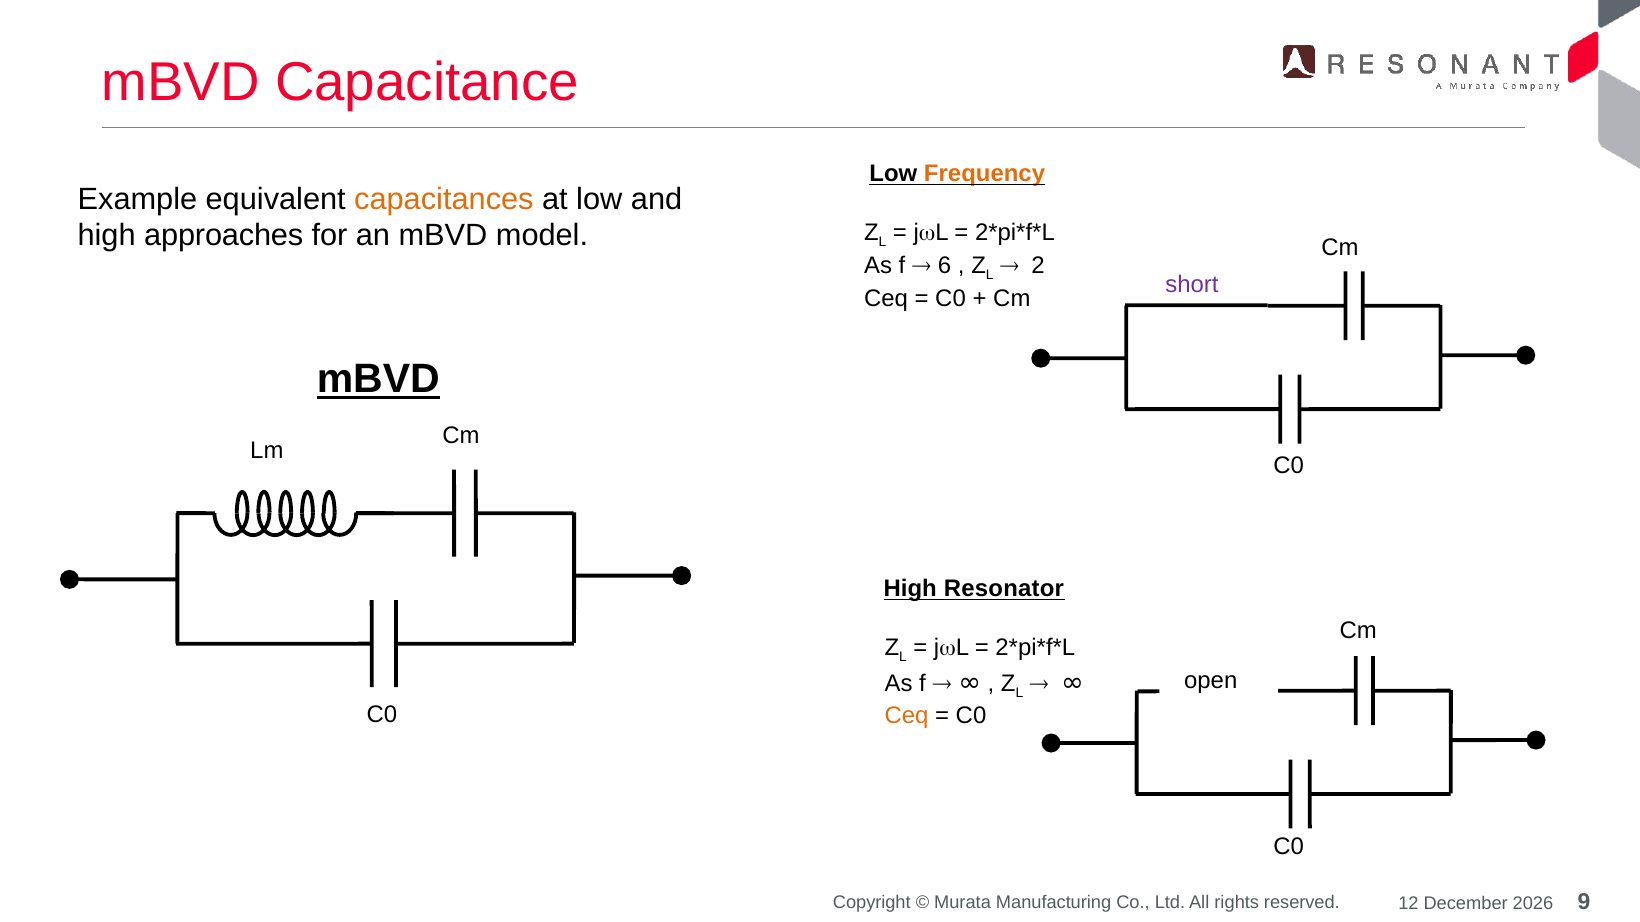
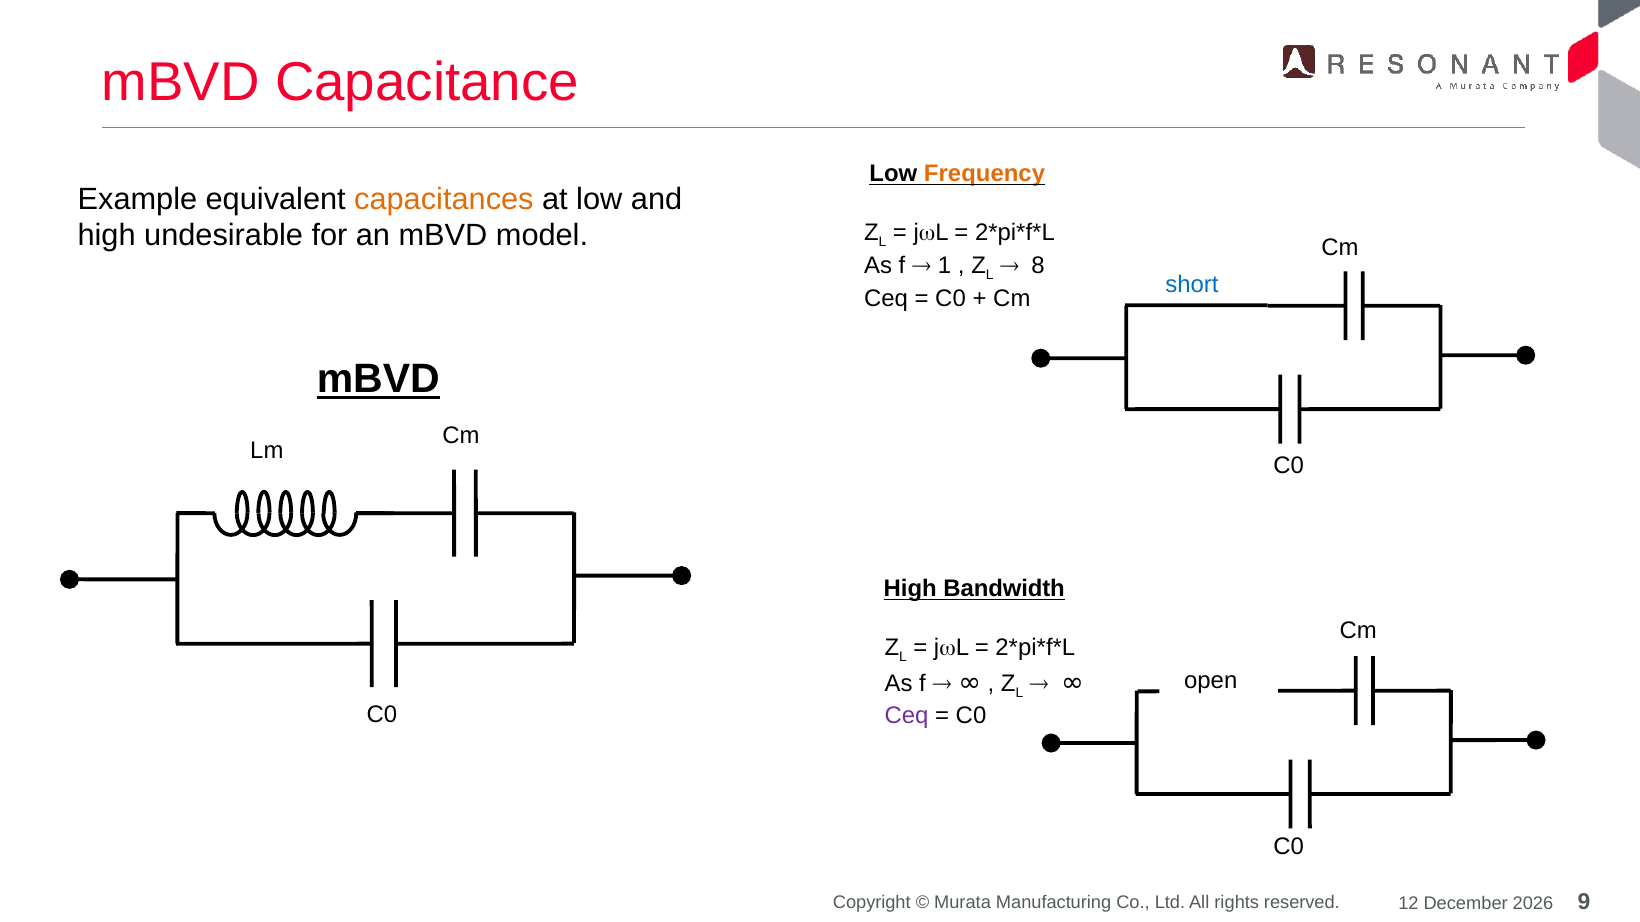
approaches: approaches -> undesirable
6: 6 -> 1
2: 2 -> 8
short colour: purple -> blue
Resonator: Resonator -> Bandwidth
Ceq at (907, 716) colour: orange -> purple
